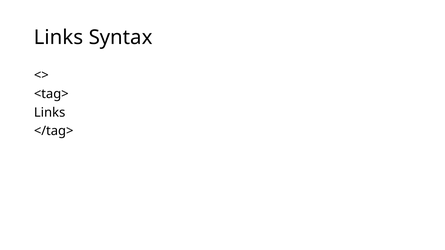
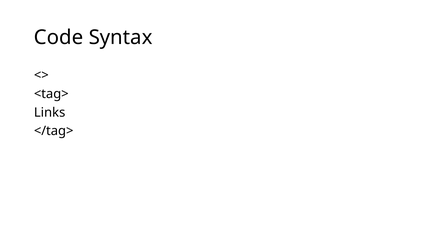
Links at (59, 37): Links -> Code
